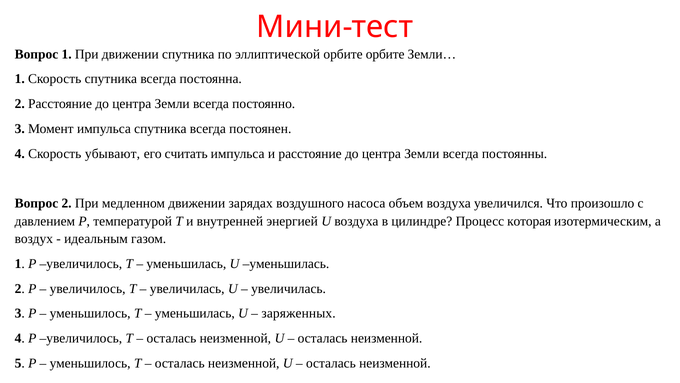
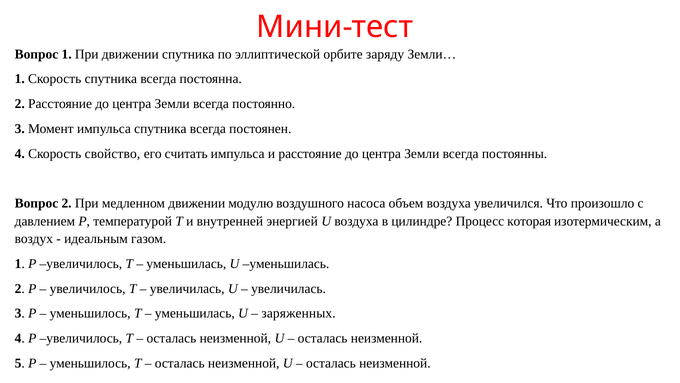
орбите орбите: орбите -> заряду
убывают: убывают -> свойство
зарядах: зарядах -> модулю
